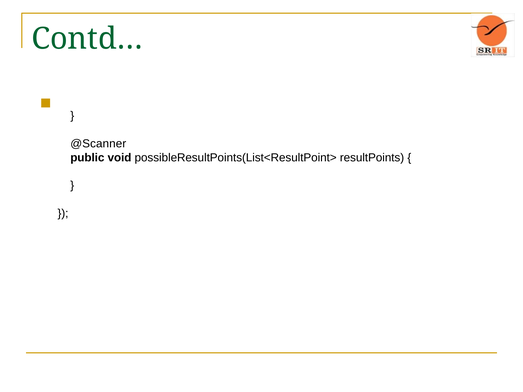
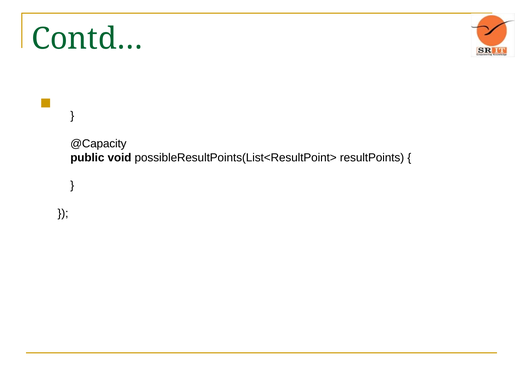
@Scanner: @Scanner -> @Capacity
